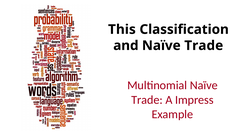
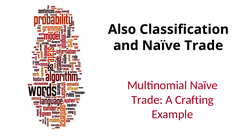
This: This -> Also
Impress: Impress -> Crafting
